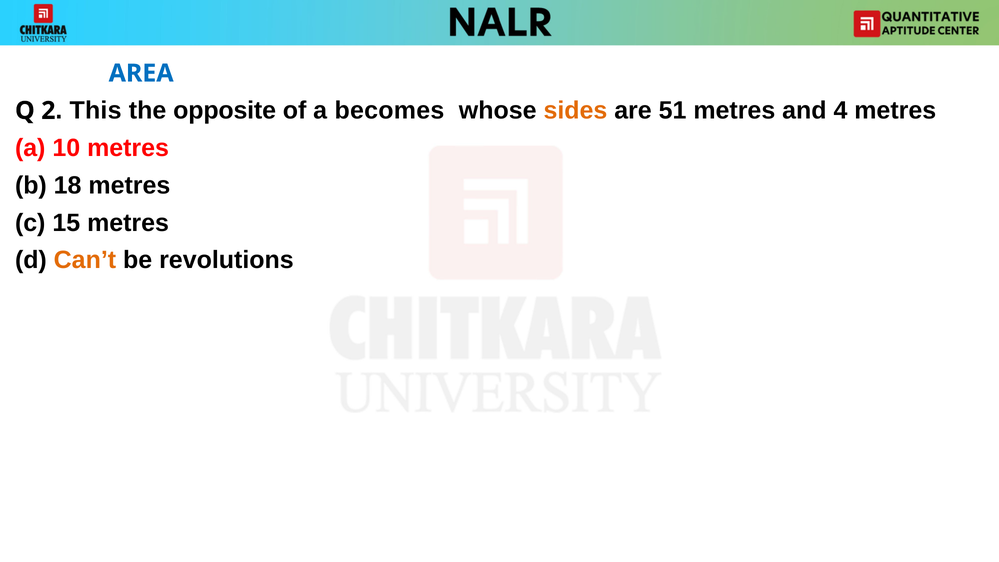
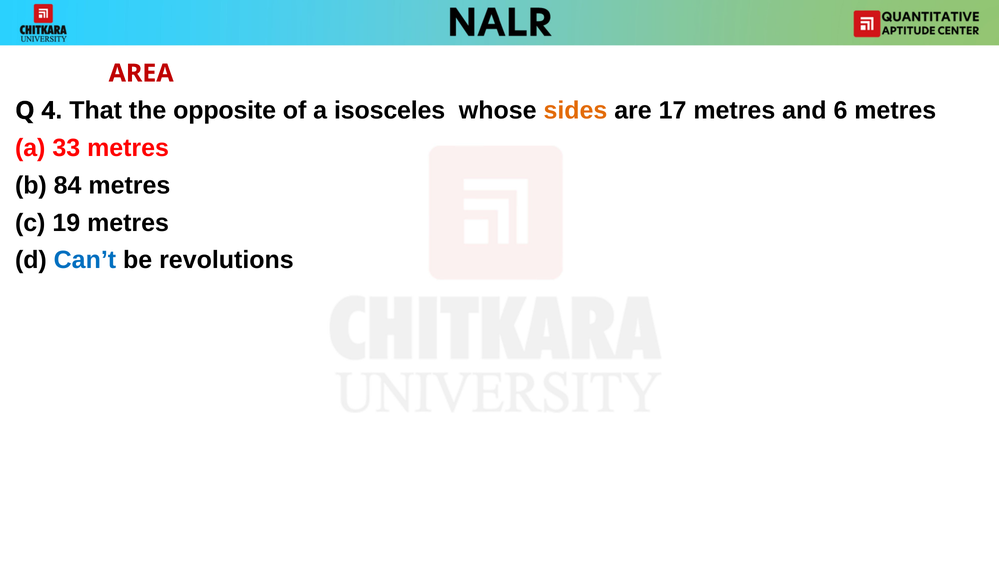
AREA colour: blue -> red
2: 2 -> 4
This: This -> That
becomes: becomes -> isosceles
51: 51 -> 17
4: 4 -> 6
10: 10 -> 33
18: 18 -> 84
15: 15 -> 19
Can’t colour: orange -> blue
